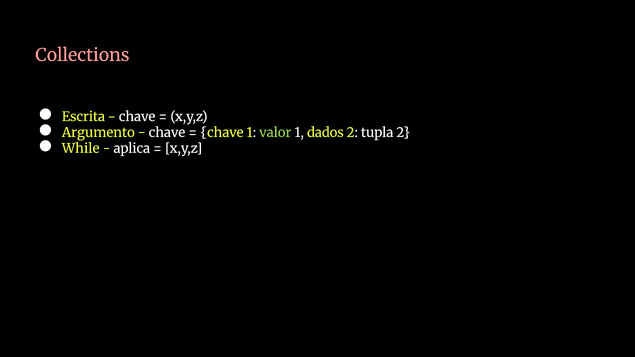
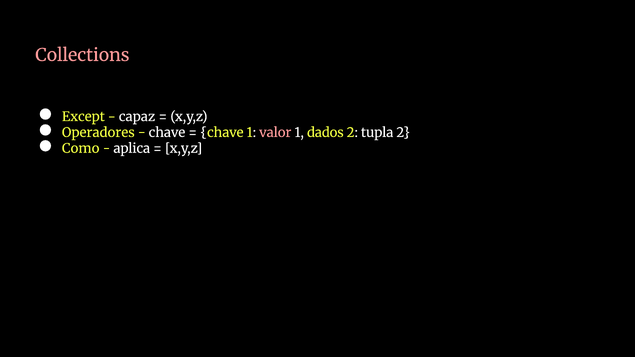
Escrita: Escrita -> Except
chave at (137, 117): chave -> capaz
Argumento: Argumento -> Operadores
valor colour: light green -> pink
While: While -> Como
